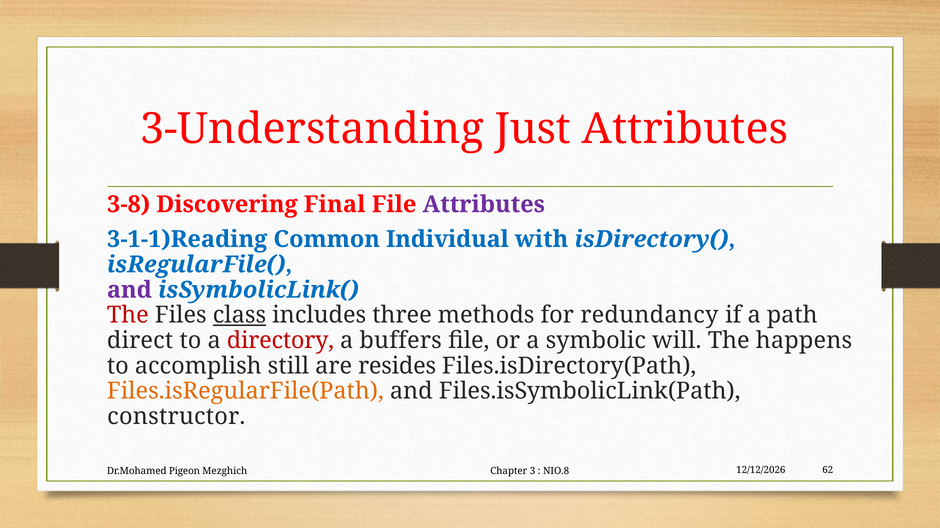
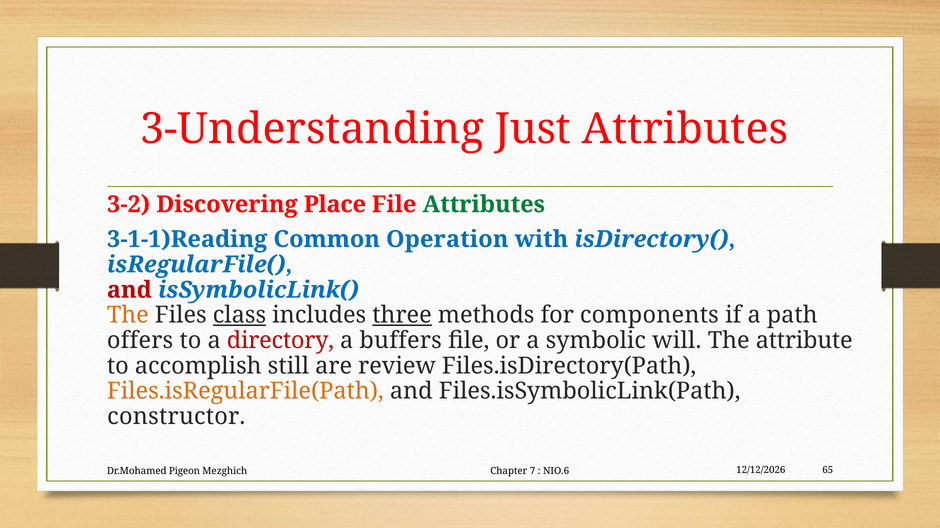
3-8: 3-8 -> 3-2
Final: Final -> Place
Attributes at (484, 205) colour: purple -> green
Individual: Individual -> Operation
and at (129, 290) colour: purple -> red
The at (128, 316) colour: red -> orange
three underline: none -> present
redundancy: redundancy -> components
direct: direct -> offers
happens: happens -> attribute
resides: resides -> review
62: 62 -> 65
3: 3 -> 7
NIO.8: NIO.8 -> NIO.6
